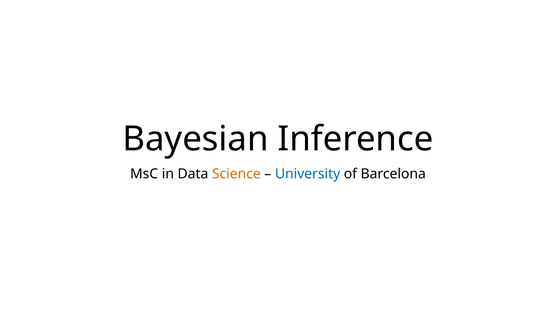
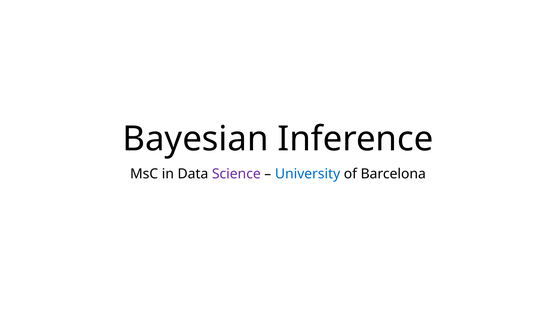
Science colour: orange -> purple
